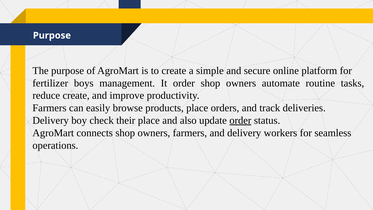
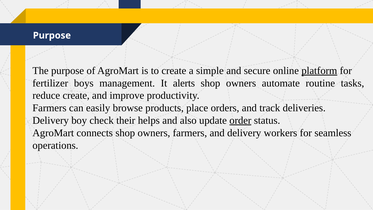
platform underline: none -> present
It order: order -> alerts
their place: place -> helps
